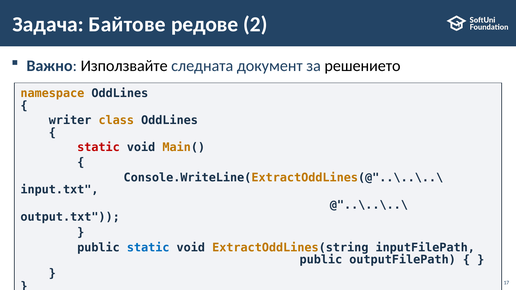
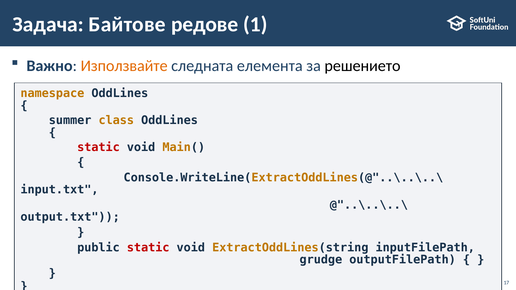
2: 2 -> 1
Използвайте colour: black -> orange
документ: документ -> елемента
writer: writer -> summer
static at (148, 248) colour: blue -> red
public at (321, 260): public -> grudge
